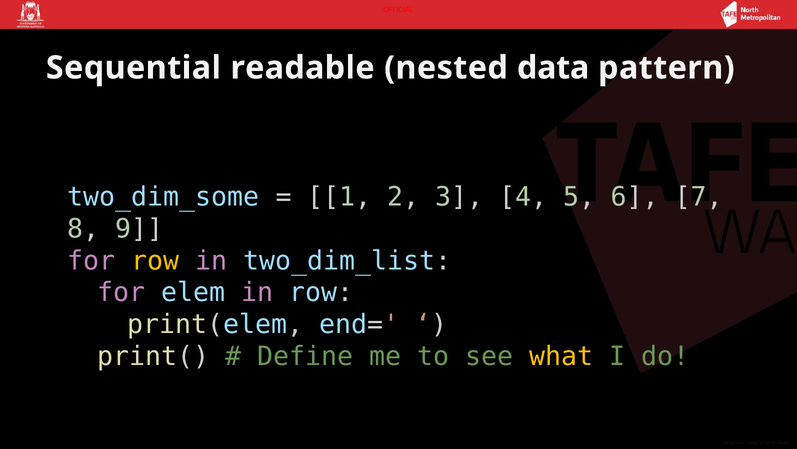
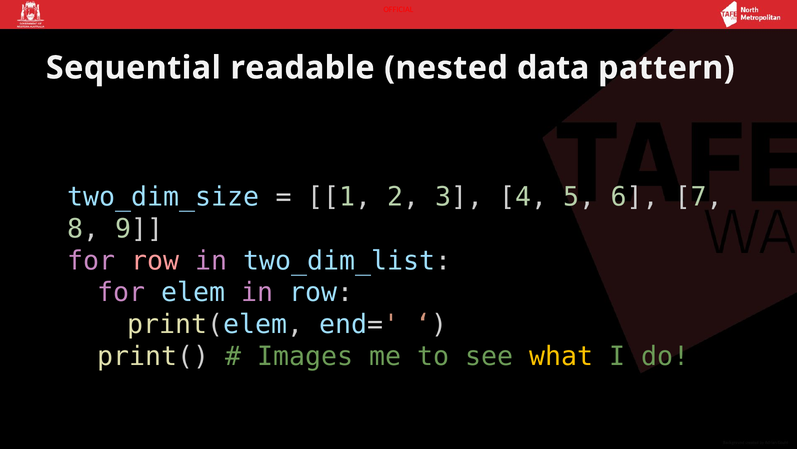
two_dim_some: two_dim_some -> two_dim_size
row at (155, 260) colour: yellow -> pink
Define: Define -> Images
